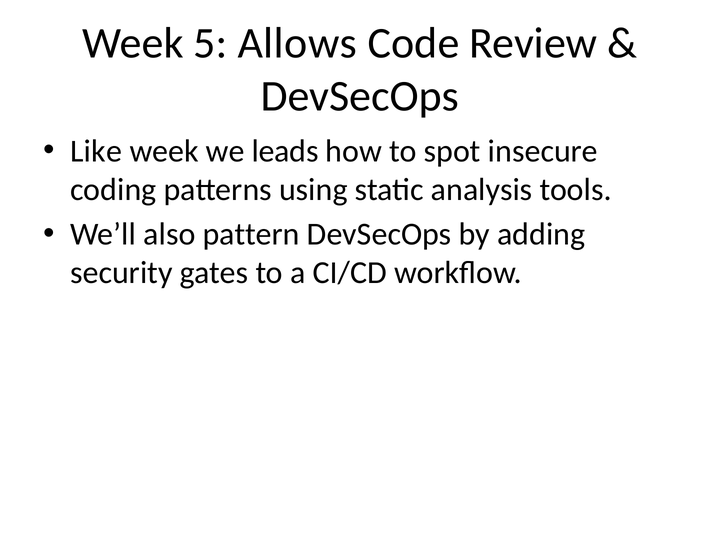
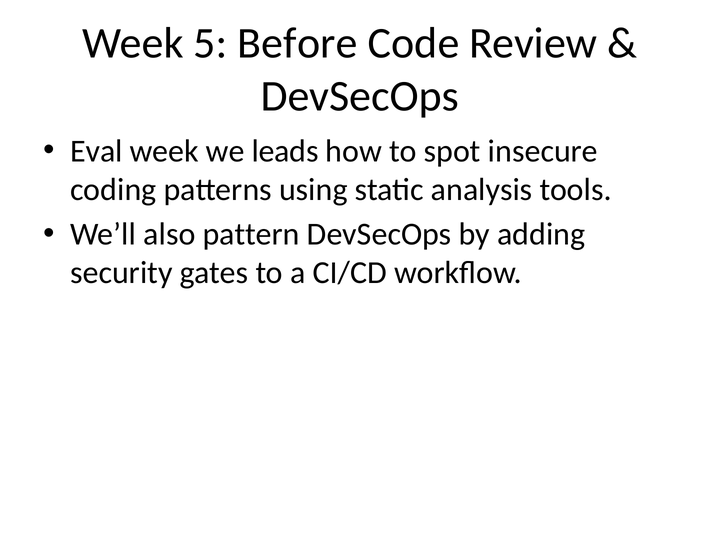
Allows: Allows -> Before
Like: Like -> Eval
